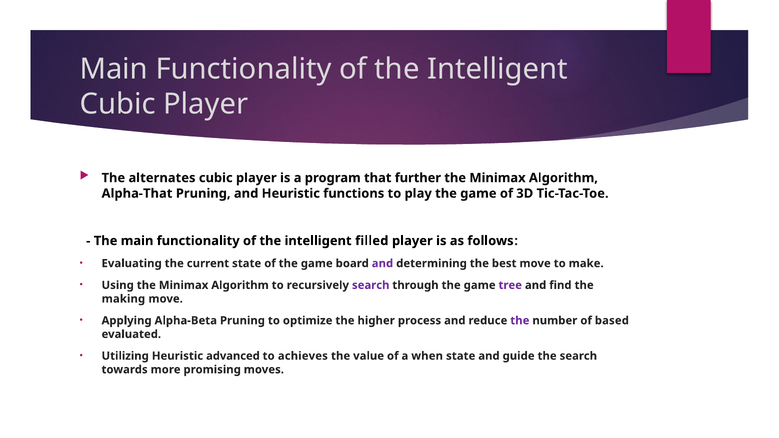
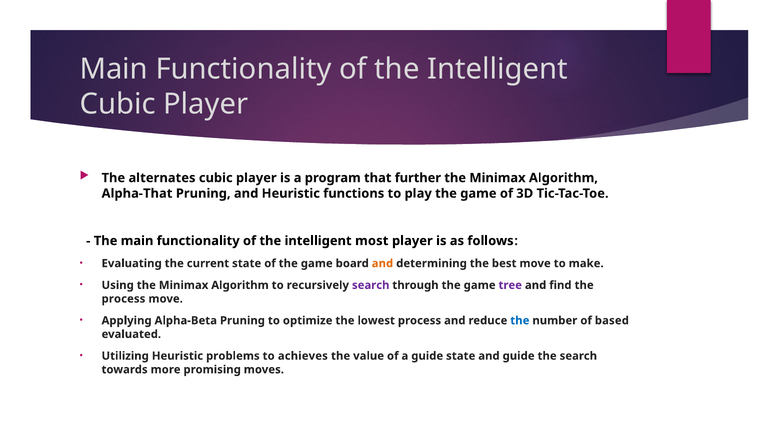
filled: filled -> most
and at (382, 264) colour: purple -> orange
making at (123, 299): making -> process
higher: higher -> lowest
the at (520, 321) colour: purple -> blue
advanced: advanced -> problems
a when: when -> guide
